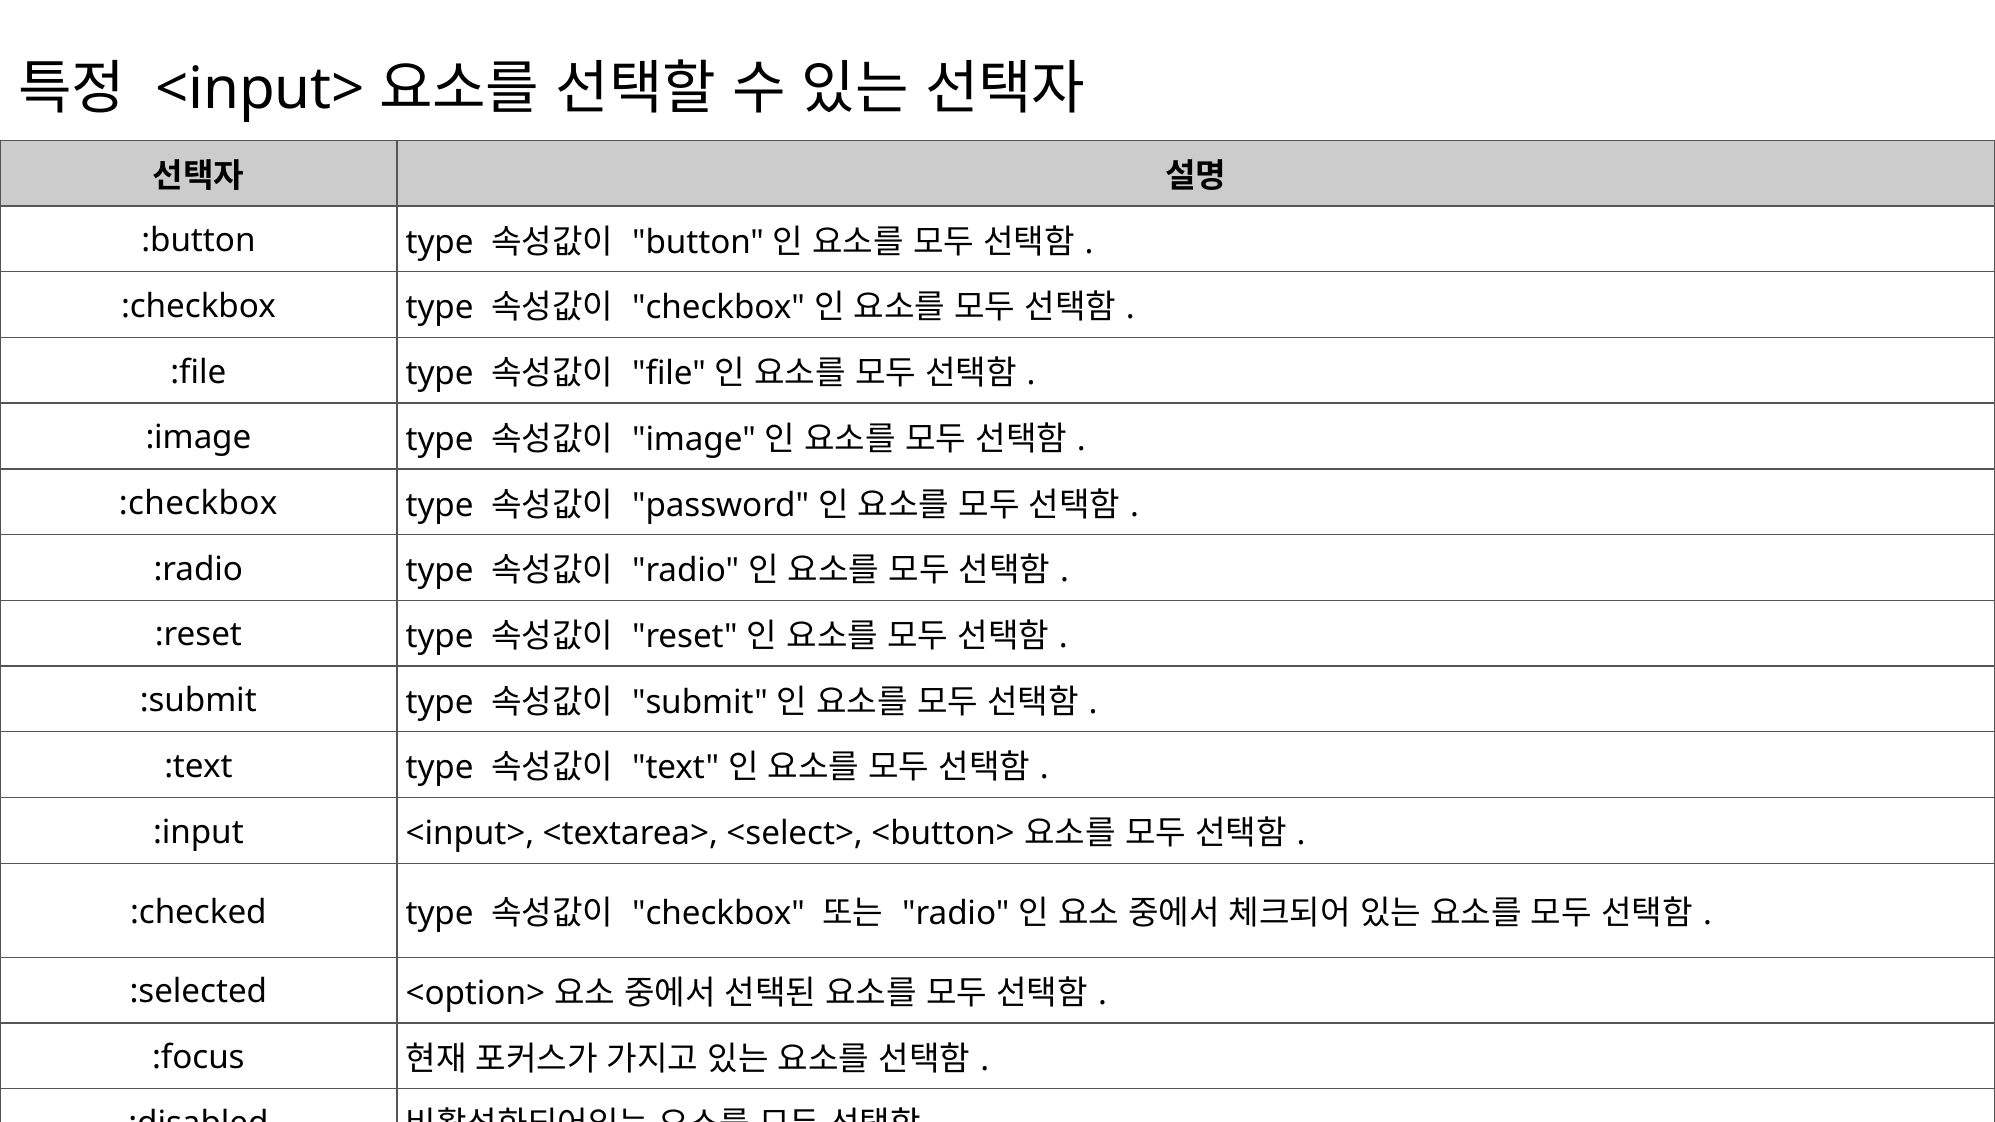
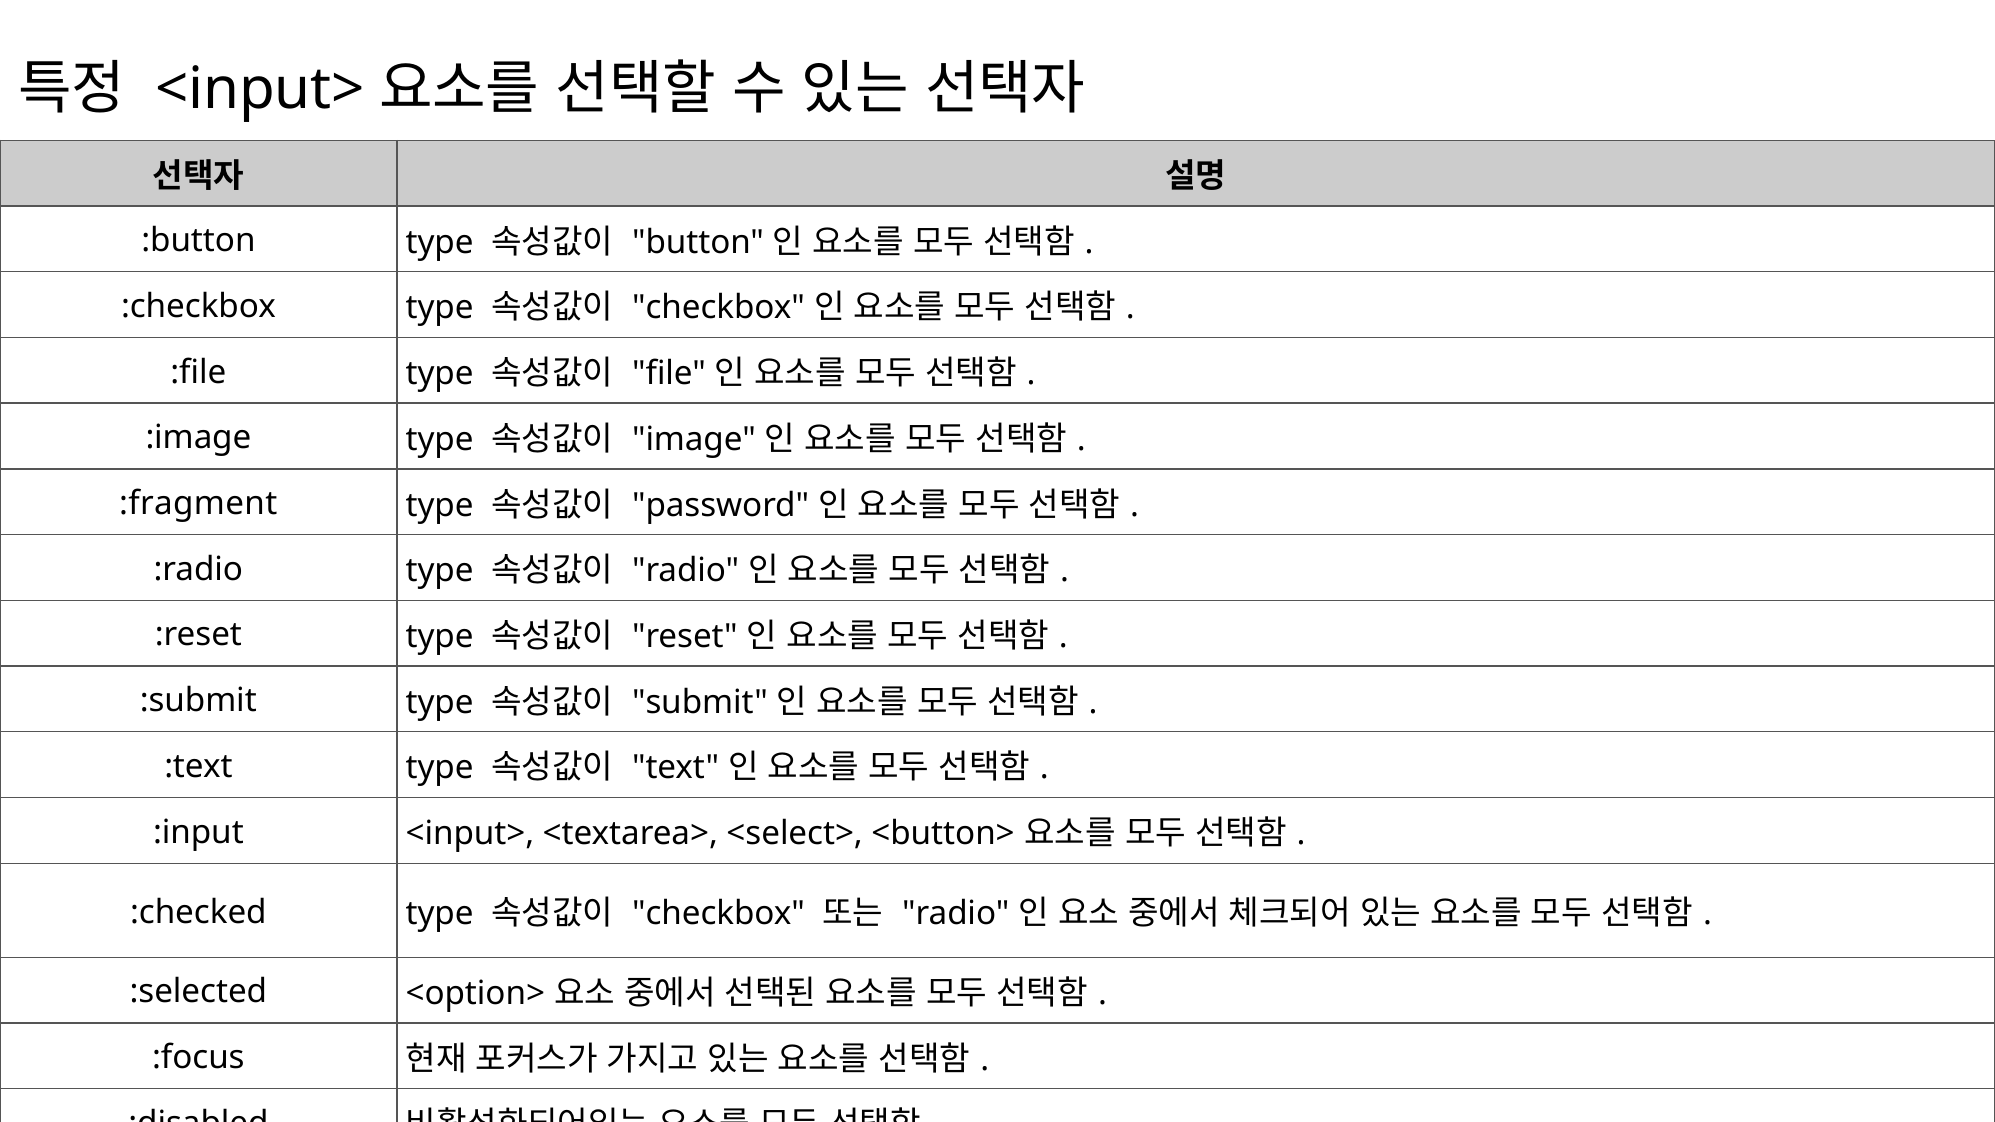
:checkbox at (198, 504): :checkbox -> :fragment
